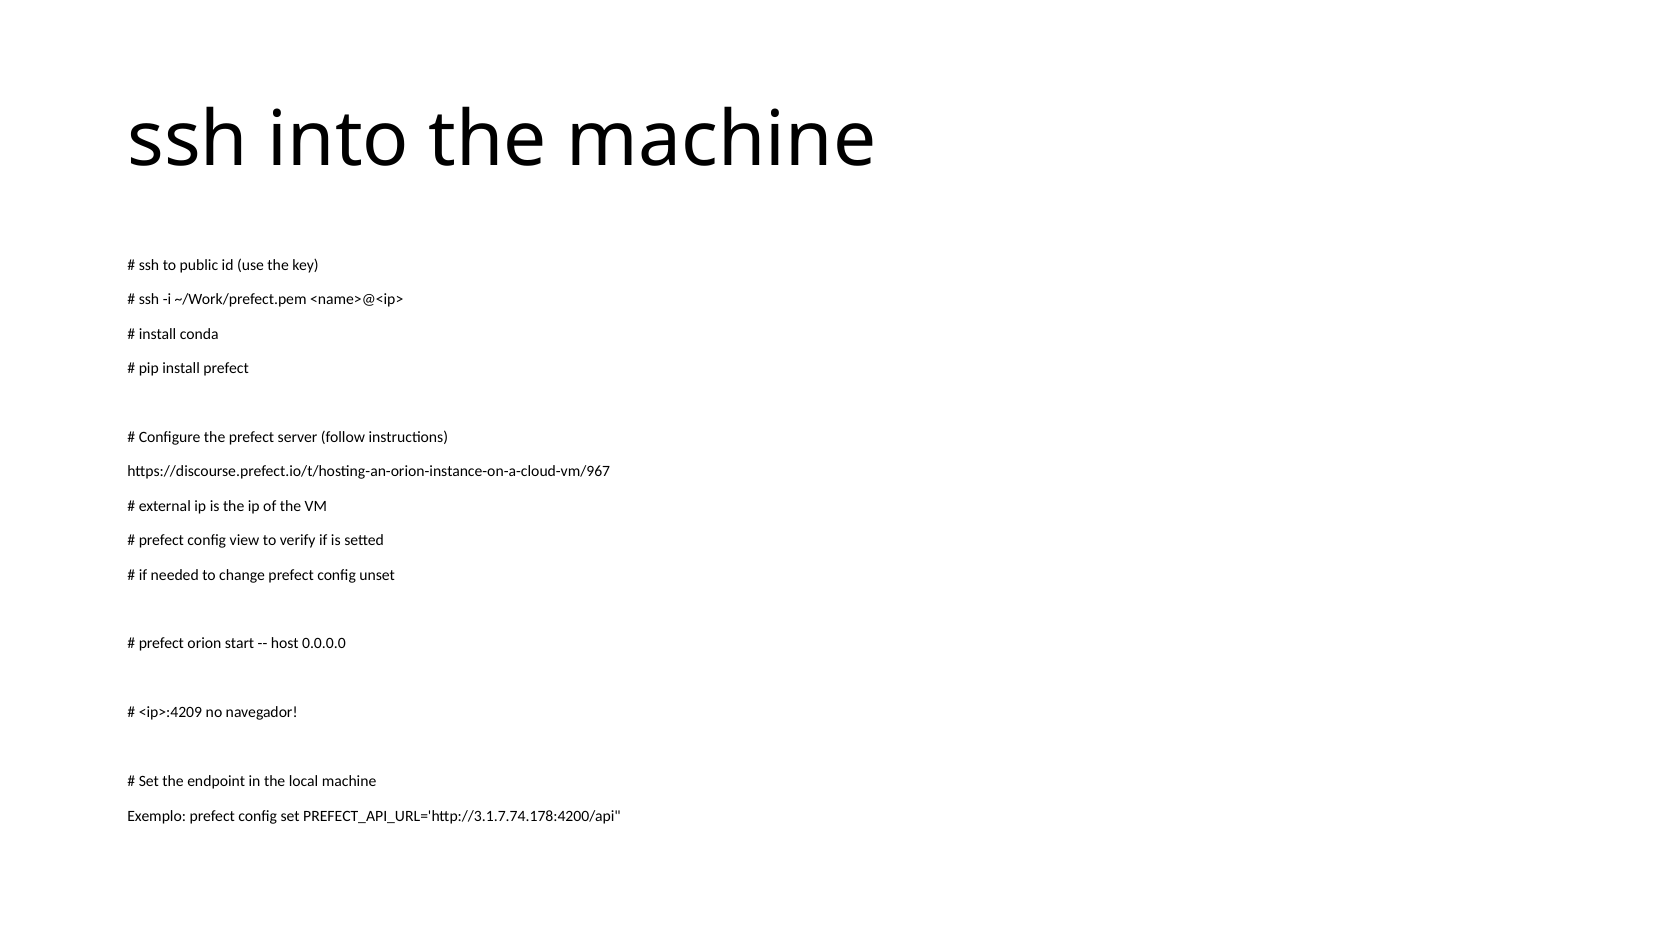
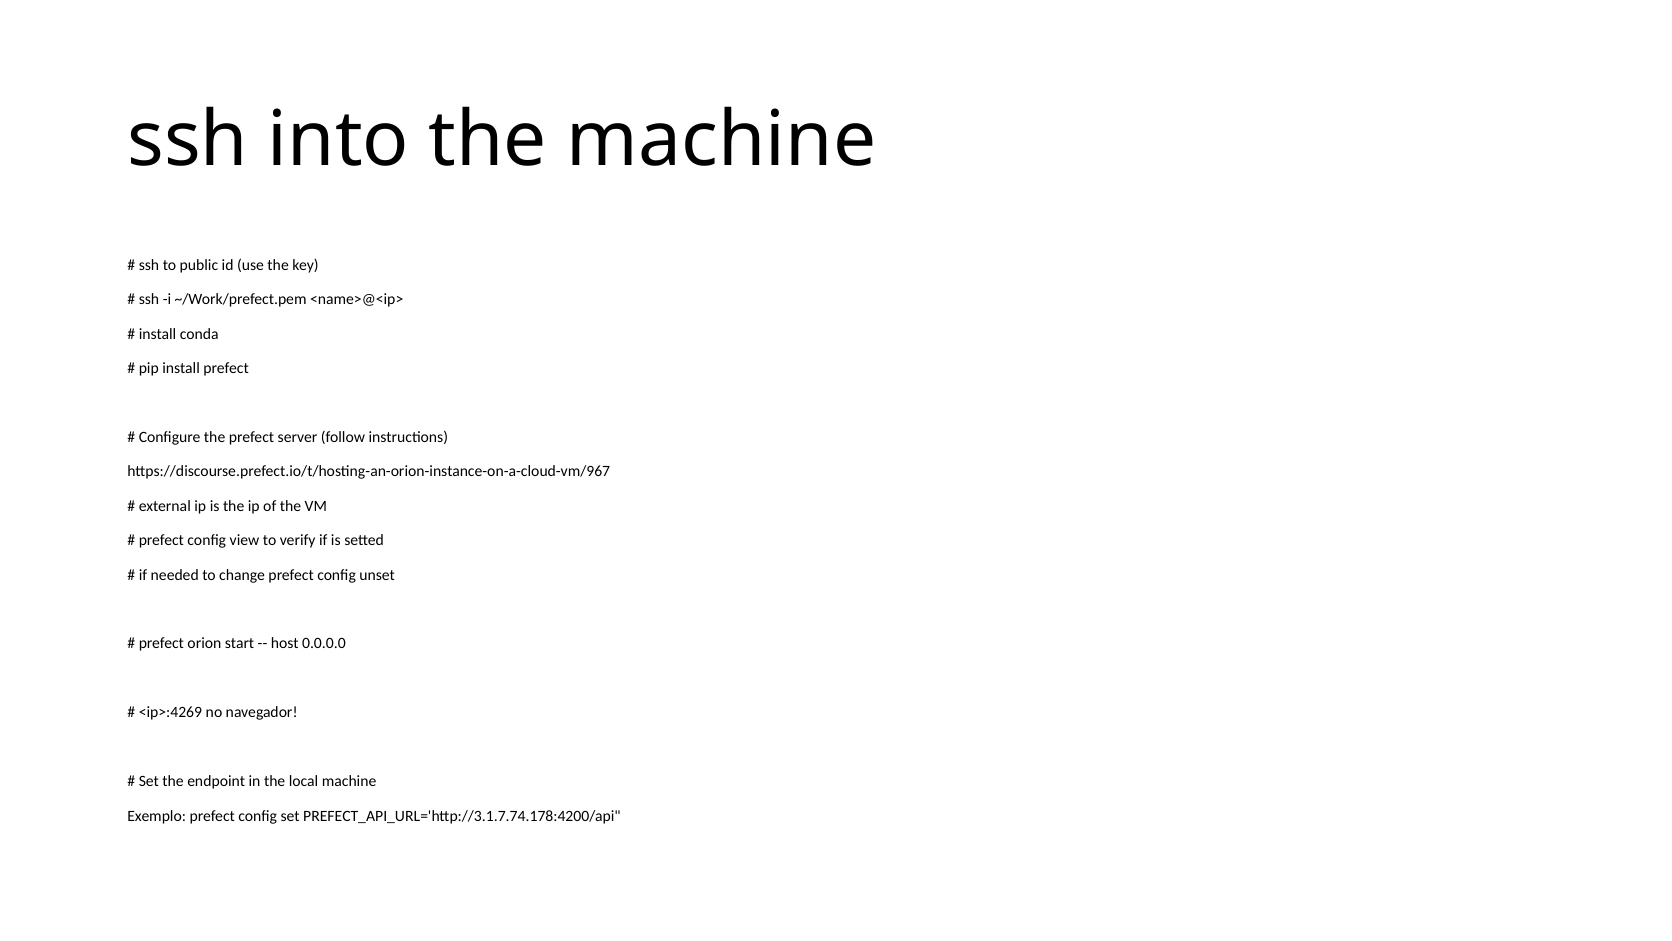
<ip>:4209: <ip>:4209 -> <ip>:4269
